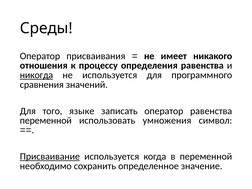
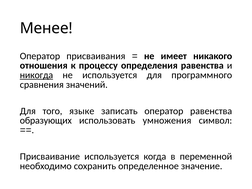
Среды: Среды -> Менее
переменной at (46, 121): переменной -> образующих
Присваивание underline: present -> none
